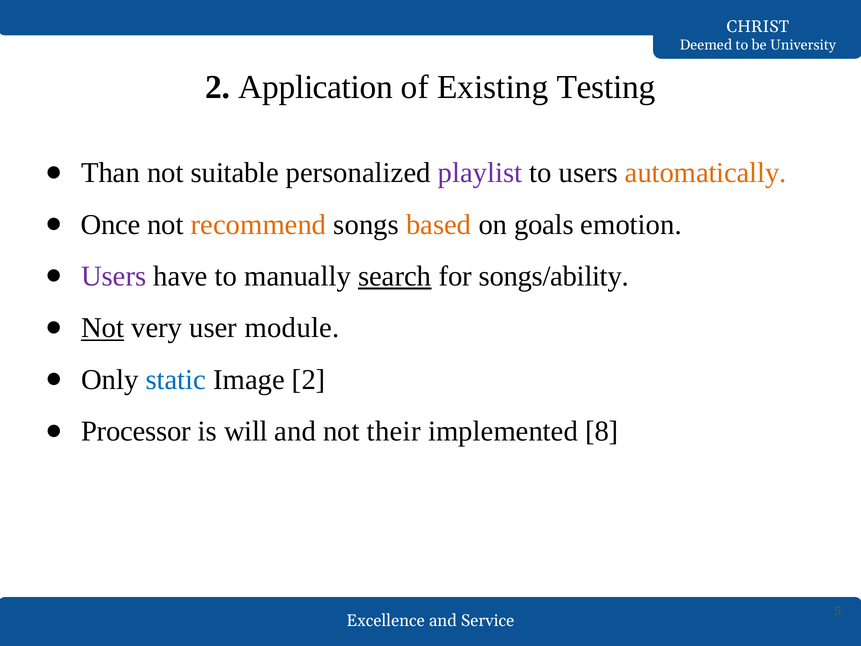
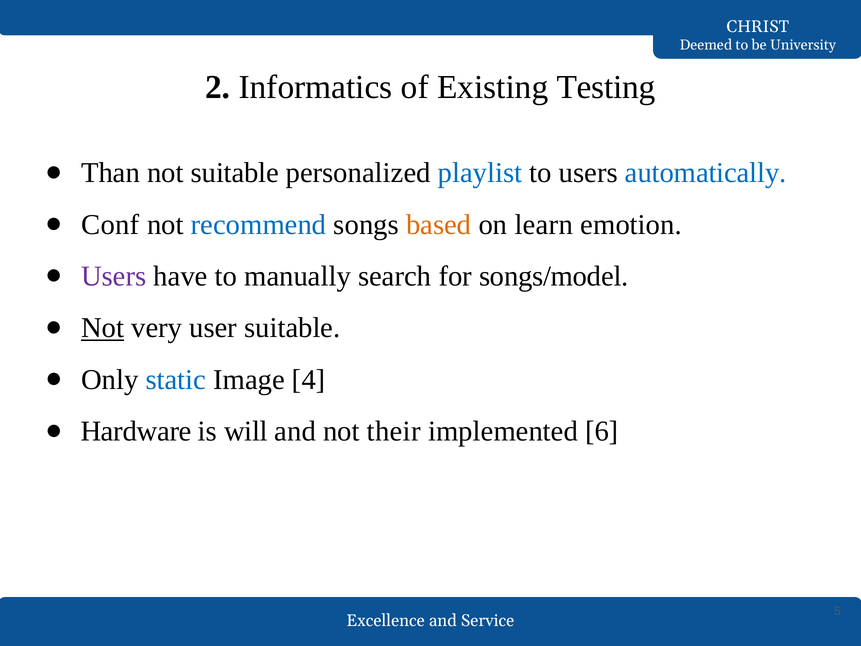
Application: Application -> Informatics
playlist colour: purple -> blue
automatically colour: orange -> blue
Once: Once -> Conf
recommend colour: orange -> blue
goals: goals -> learn
search underline: present -> none
songs/ability: songs/ability -> songs/model
user module: module -> suitable
Image 2: 2 -> 4
Processor: Processor -> Hardware
8: 8 -> 6
